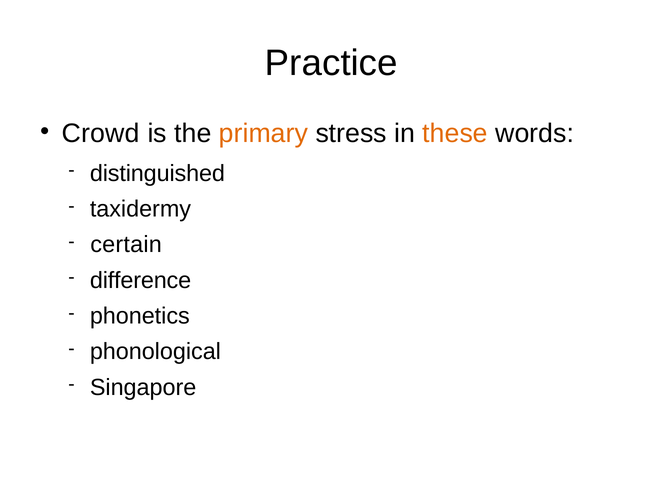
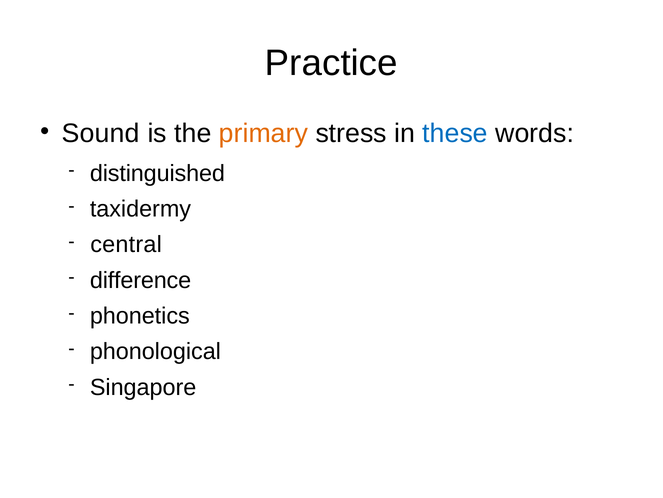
Crowd: Crowd -> Sound
these colour: orange -> blue
certain: certain -> central
